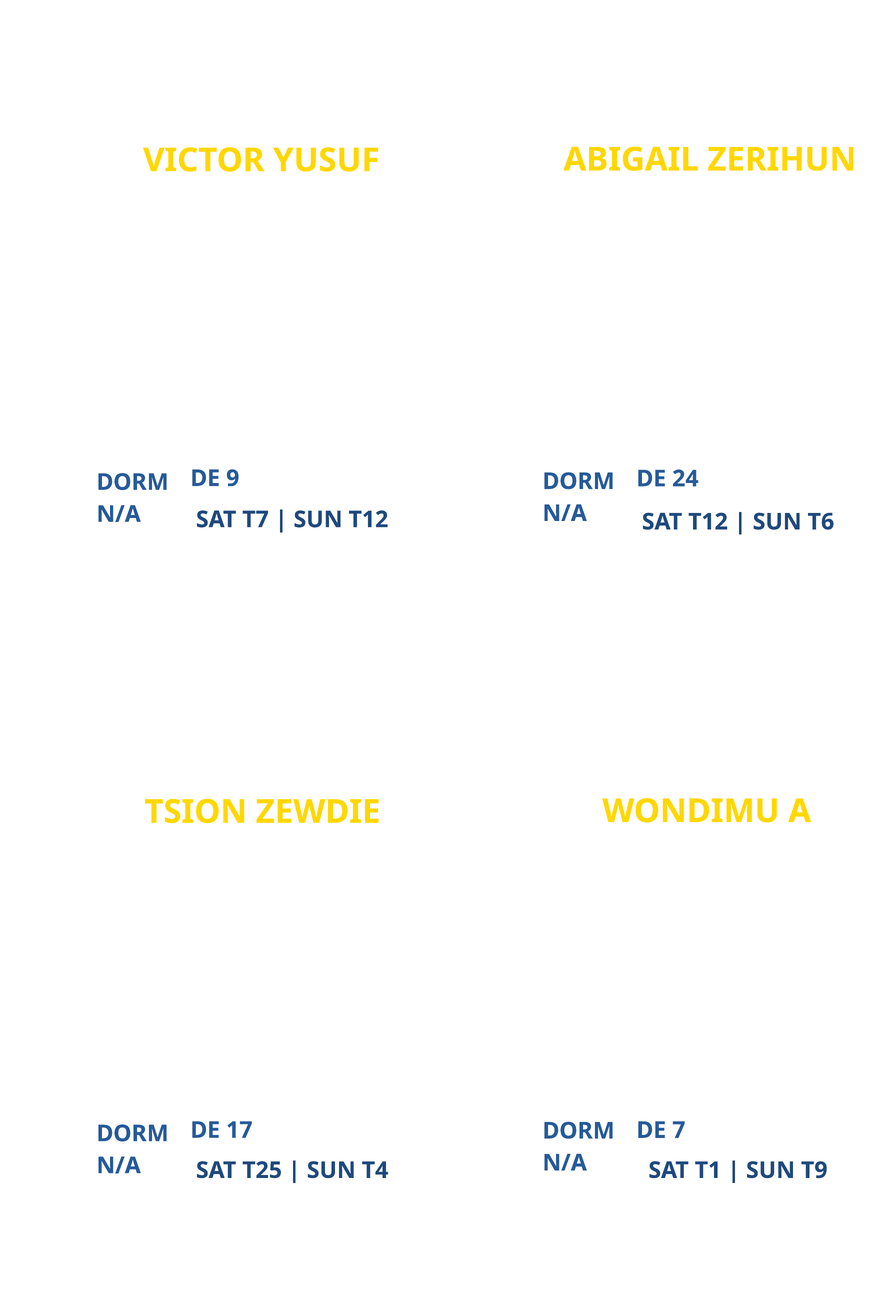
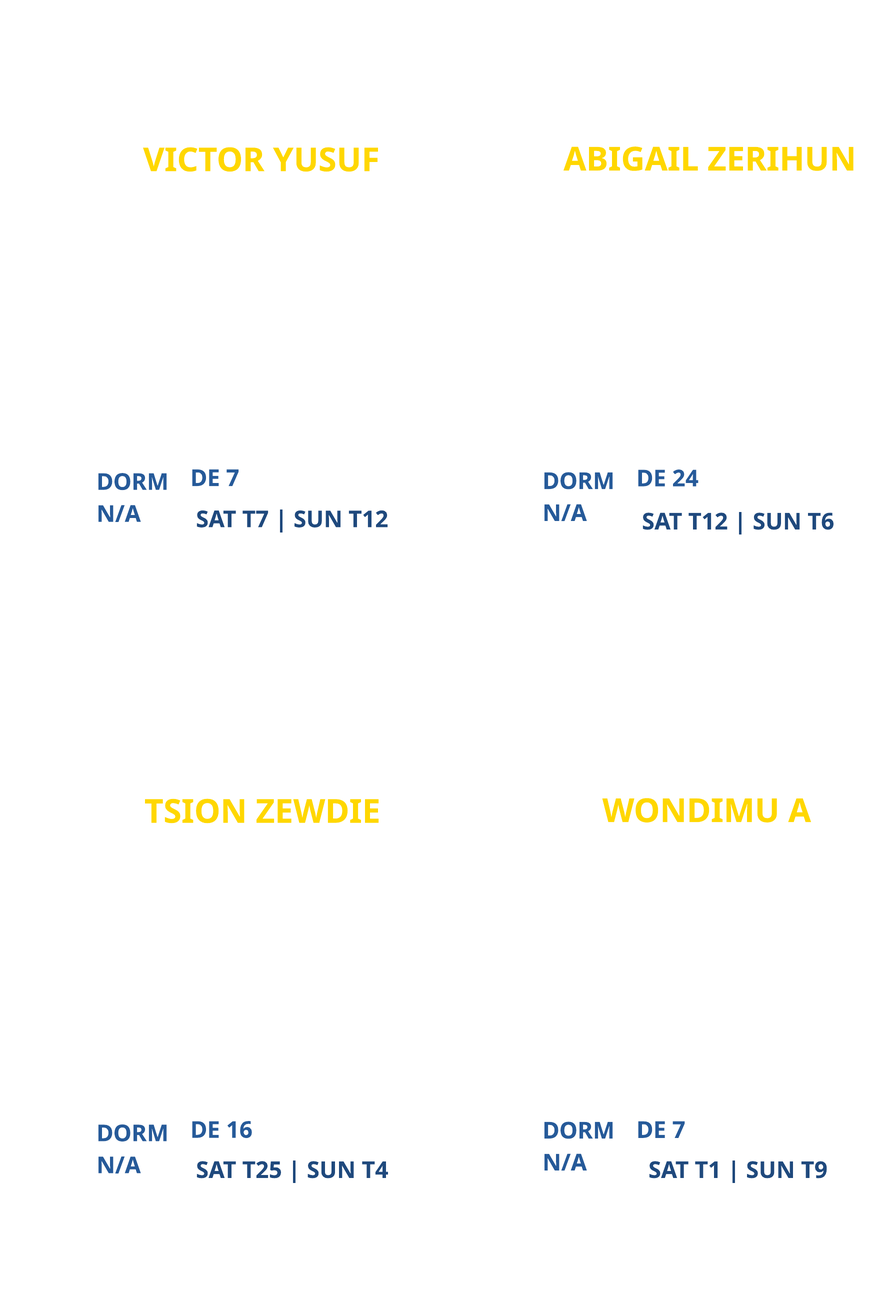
9 at (233, 478): 9 -> 7
17: 17 -> 16
